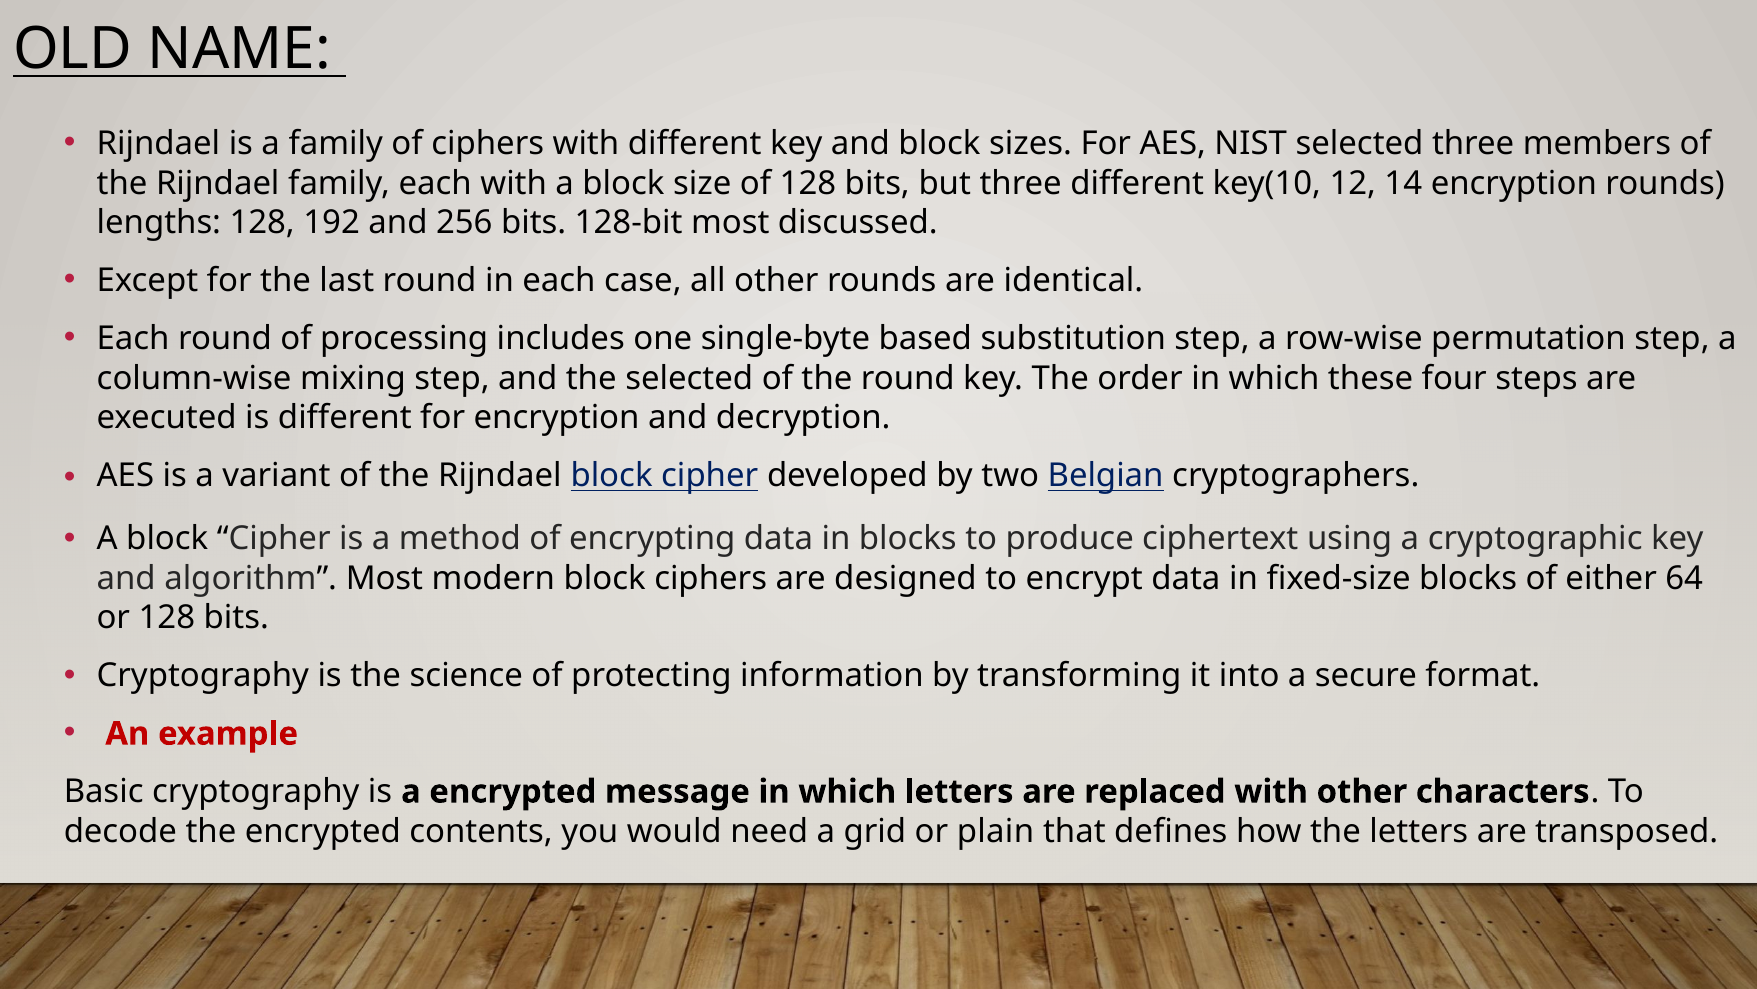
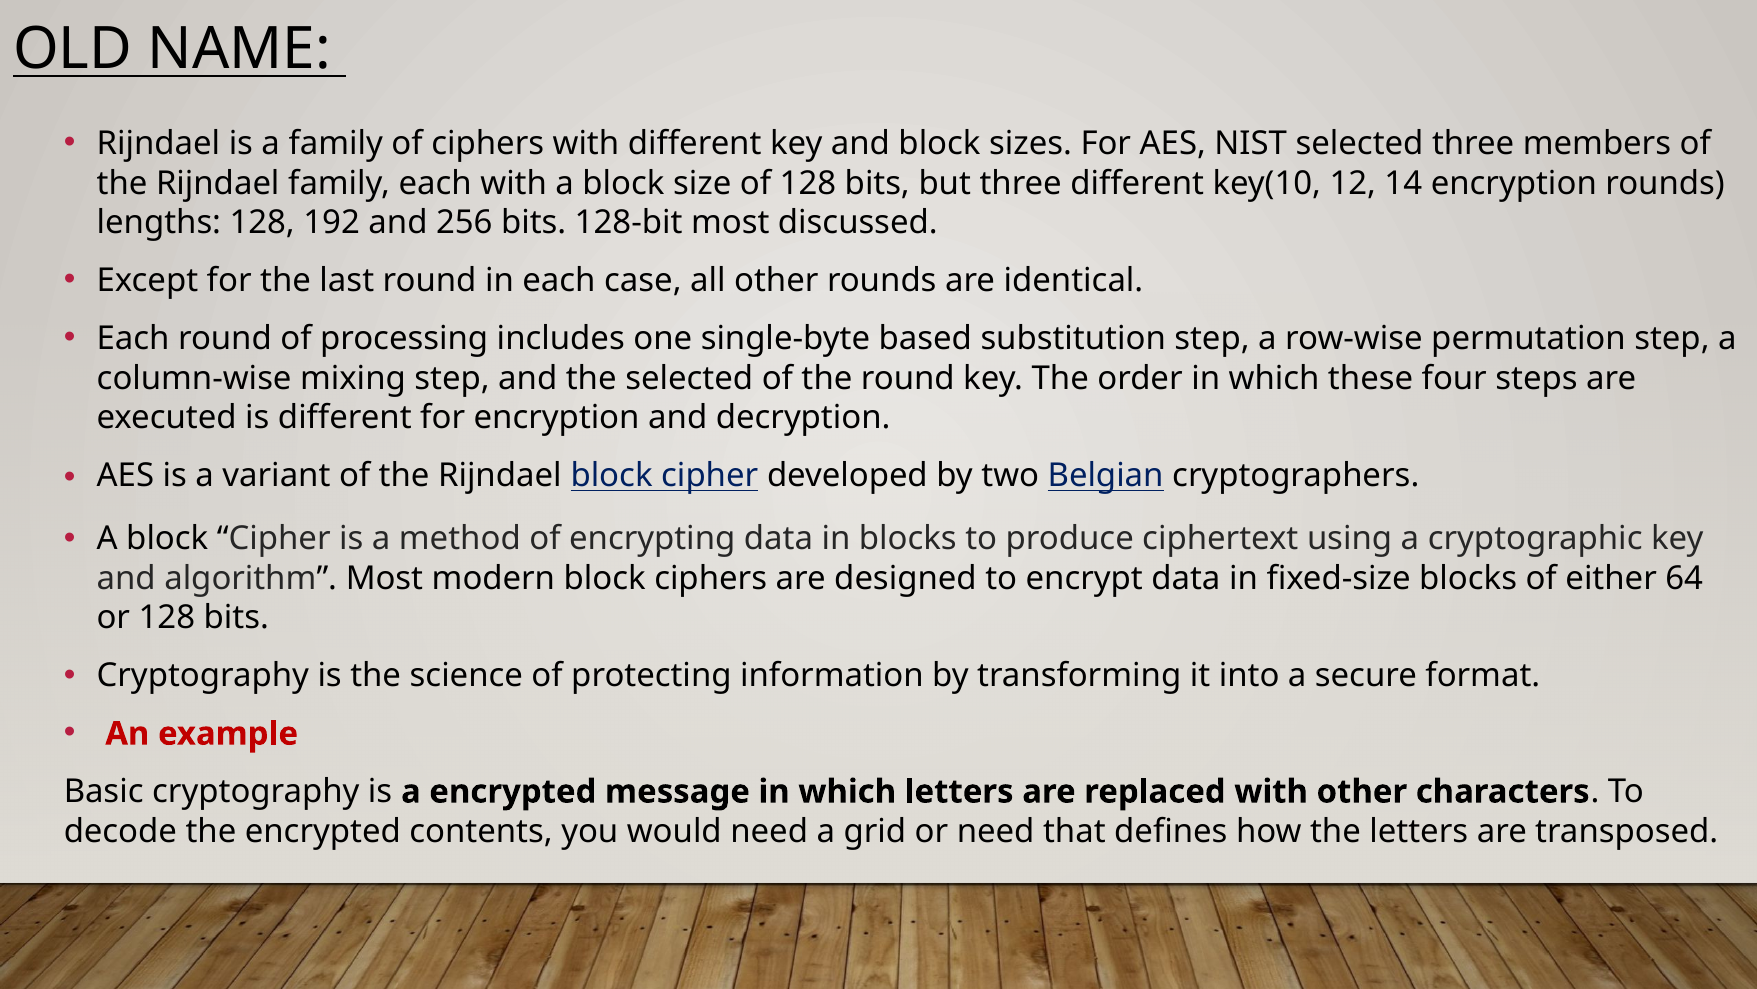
or plain: plain -> need
